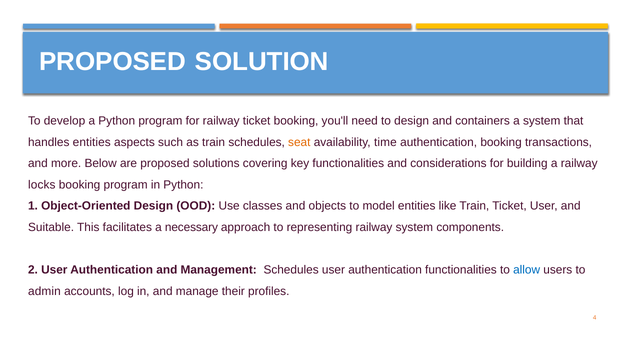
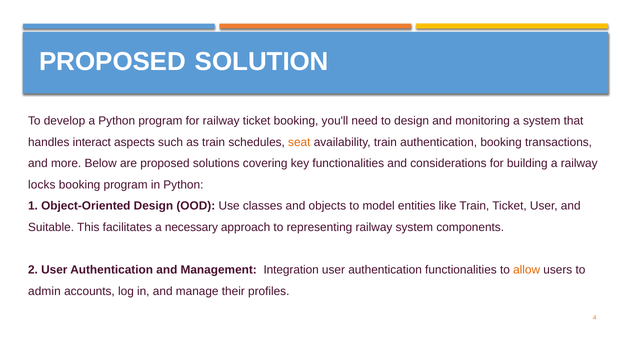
containers: containers -> monitoring
handles entities: entities -> interact
availability time: time -> train
Management Schedules: Schedules -> Integration
allow colour: blue -> orange
